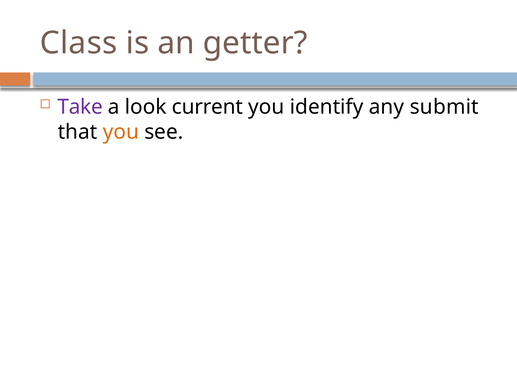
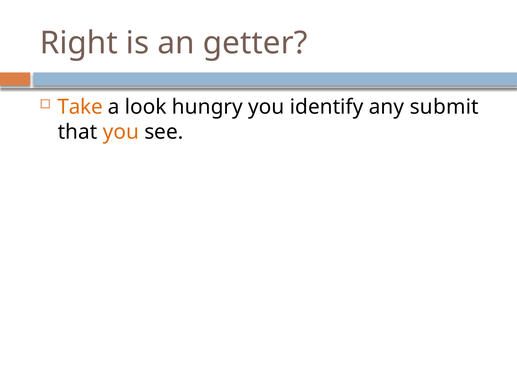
Class: Class -> Right
Take colour: purple -> orange
current: current -> hungry
